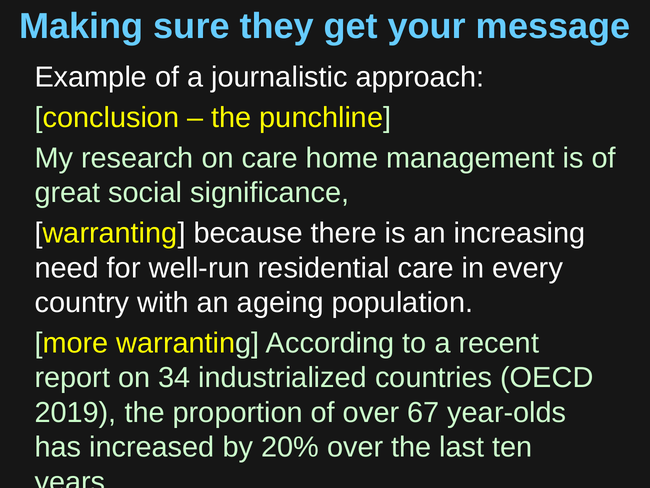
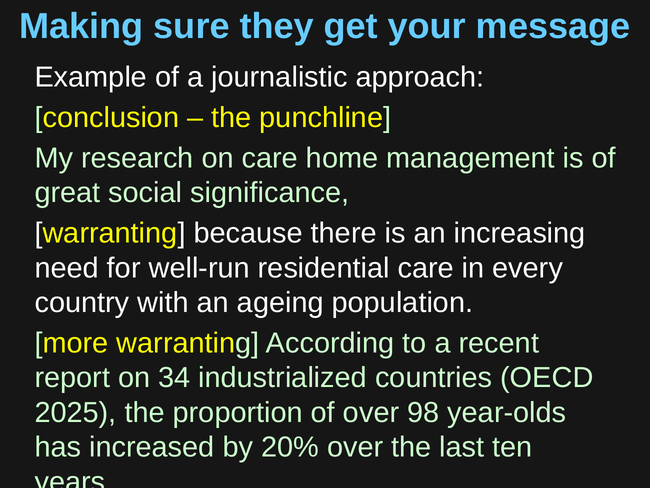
2019: 2019 -> 2025
67: 67 -> 98
